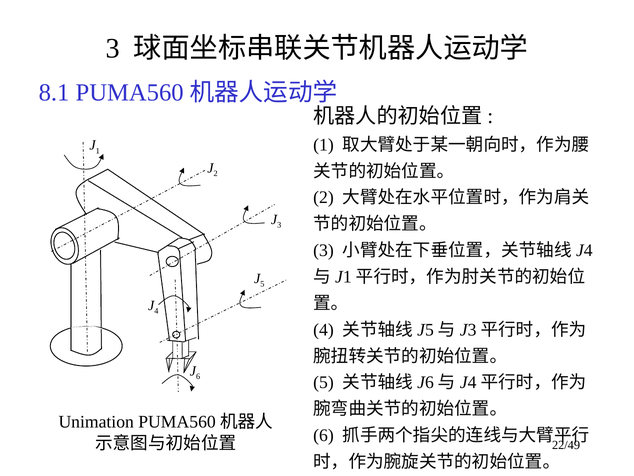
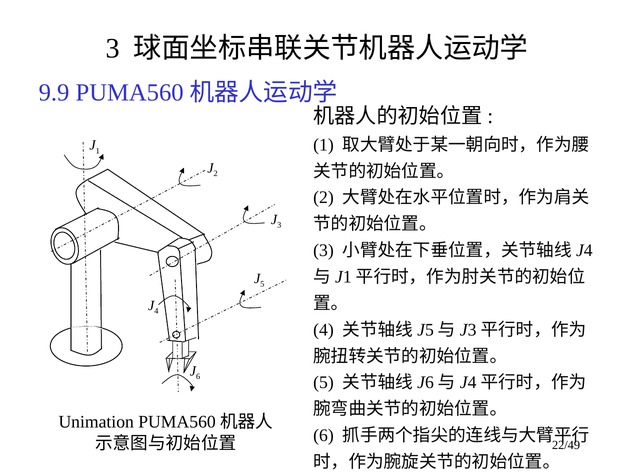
8.1: 8.1 -> 9.9
